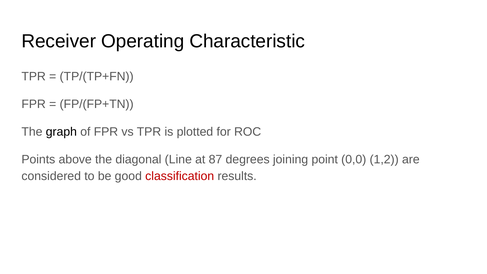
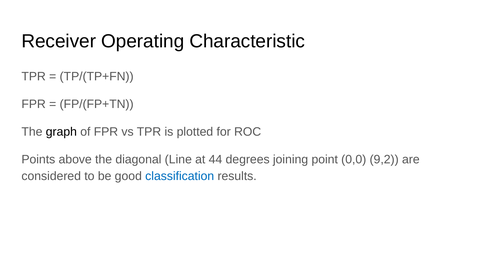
87: 87 -> 44
1,2: 1,2 -> 9,2
classification colour: red -> blue
